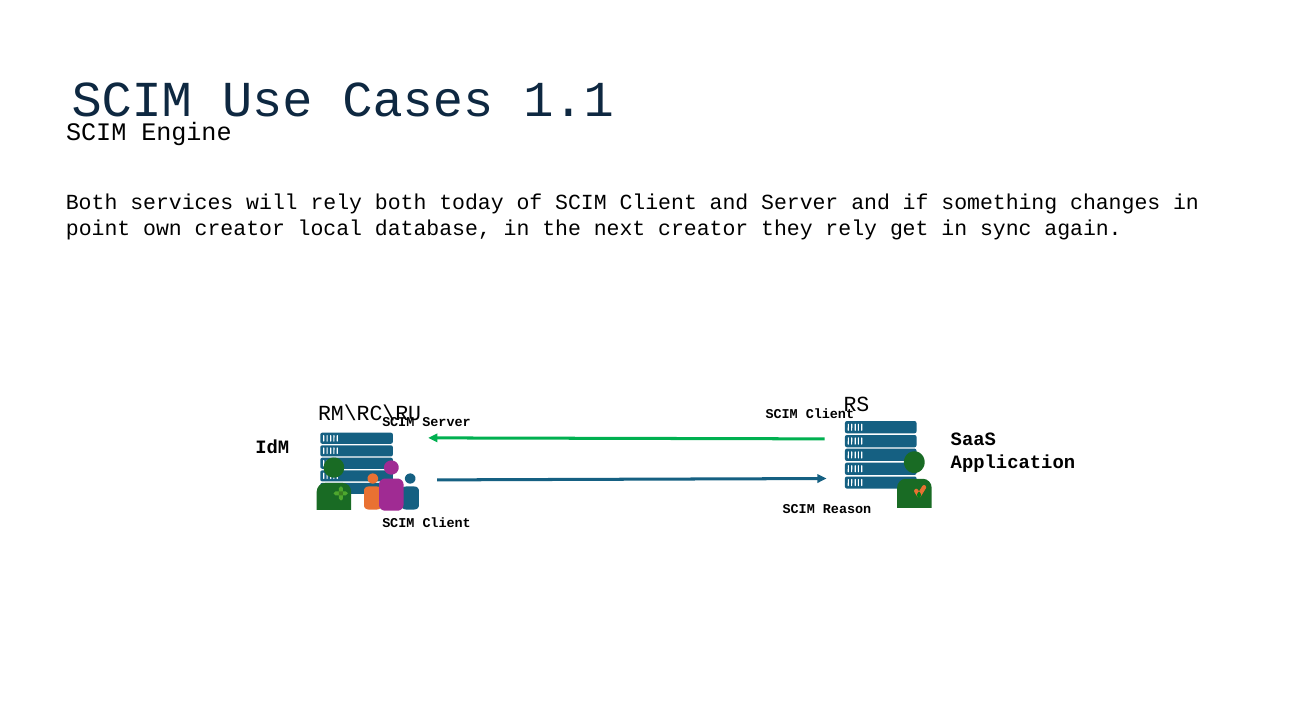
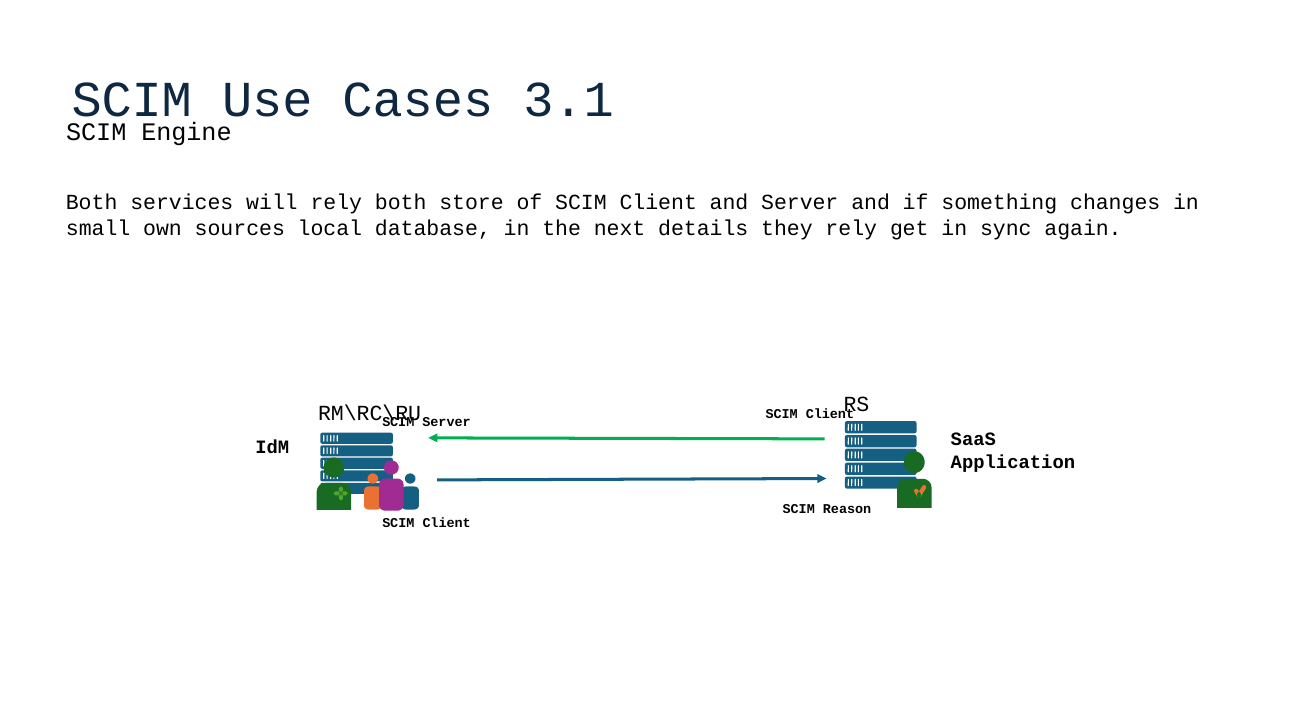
1.1: 1.1 -> 3.1
today: today -> store
point: point -> small
own creator: creator -> sources
next creator: creator -> details
